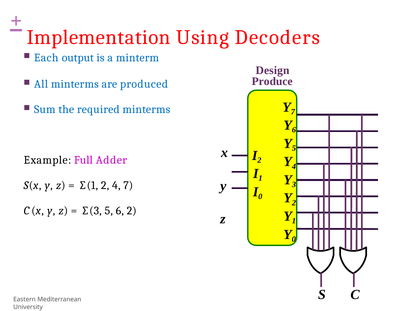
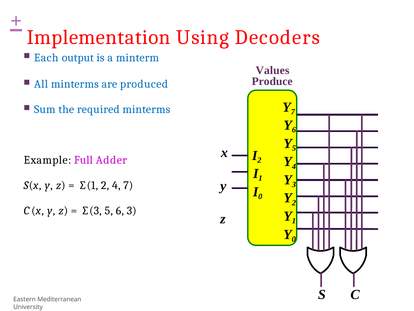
Design: Design -> Values
6 2: 2 -> 3
